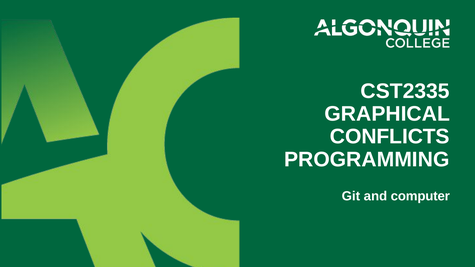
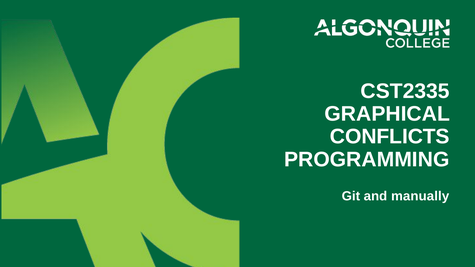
computer: computer -> manually
